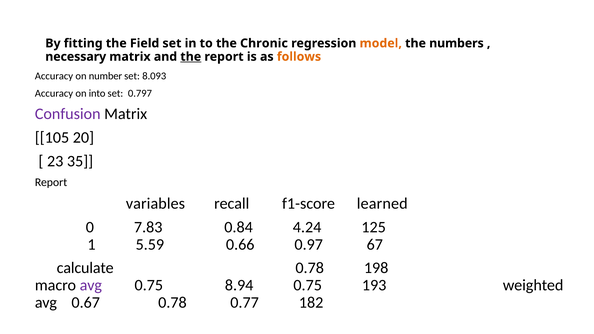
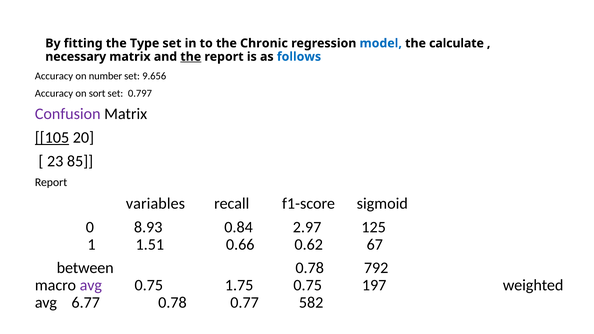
Field: Field -> Type
model colour: orange -> blue
numbers: numbers -> calculate
follows colour: orange -> blue
8.093: 8.093 -> 9.656
into: into -> sort
105 underline: none -> present
35: 35 -> 85
learned: learned -> sigmoid
7.83: 7.83 -> 8.93
4.24: 4.24 -> 2.97
5.59: 5.59 -> 1.51
0.97: 0.97 -> 0.62
calculate: calculate -> between
198: 198 -> 792
8.94: 8.94 -> 1.75
193: 193 -> 197
0.67: 0.67 -> 6.77
182: 182 -> 582
